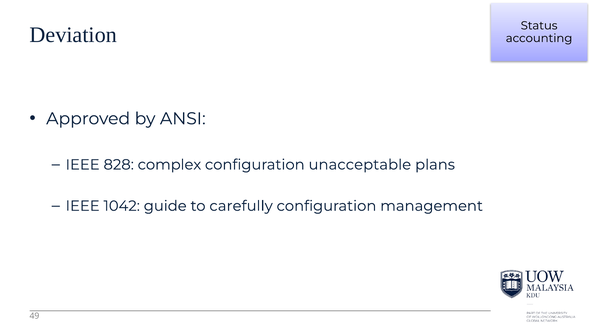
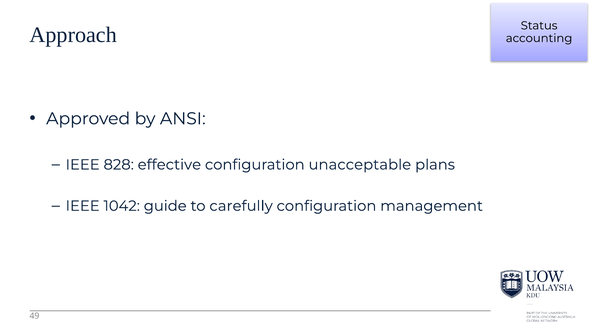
Deviation: Deviation -> Approach
complex: complex -> effective
